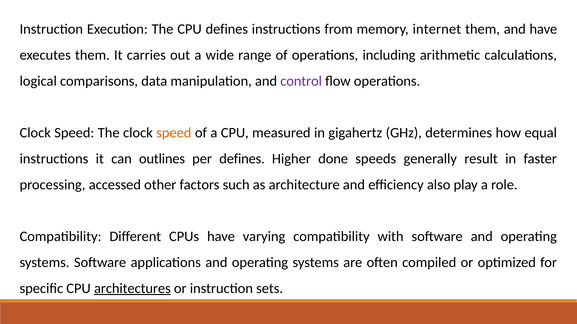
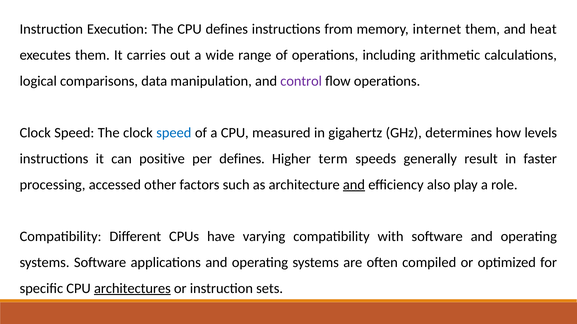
and have: have -> heat
speed at (174, 133) colour: orange -> blue
equal: equal -> levels
outlines: outlines -> positive
done: done -> term
and at (354, 185) underline: none -> present
